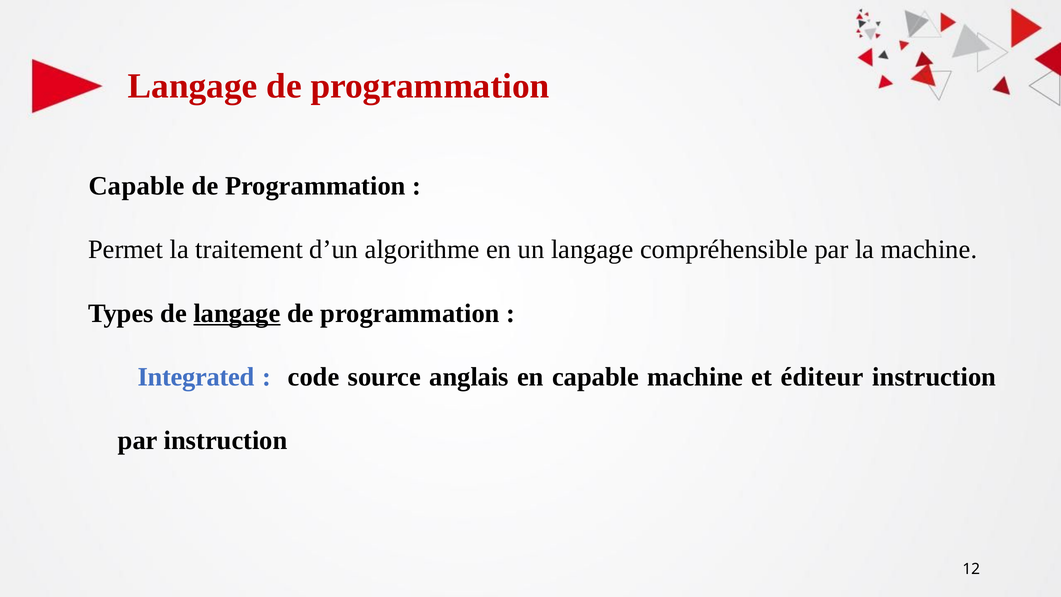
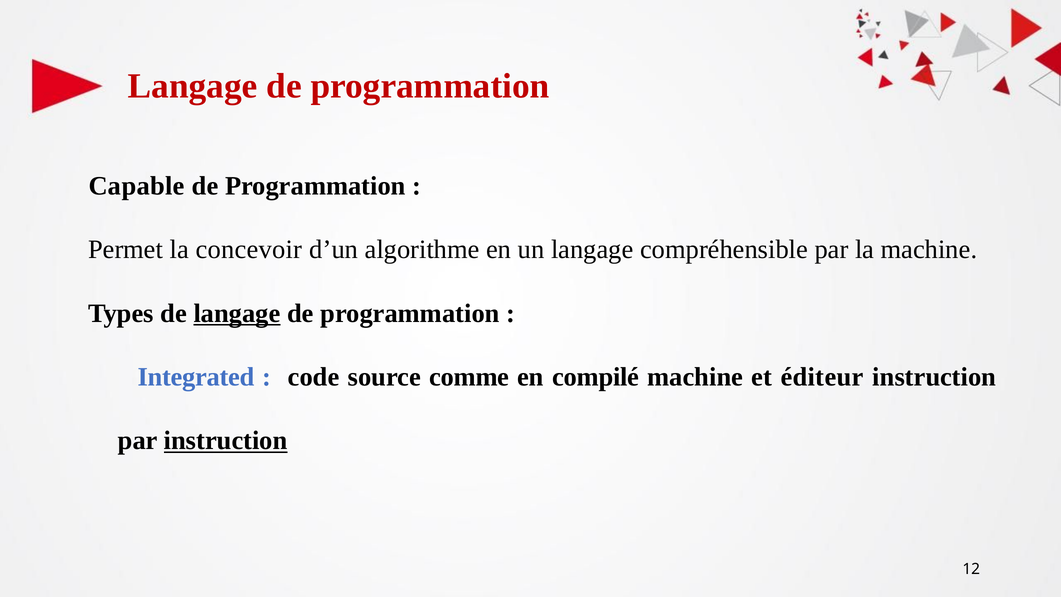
traitement: traitement -> concevoir
anglais: anglais -> comme
en capable: capable -> compilé
instruction at (226, 440) underline: none -> present
